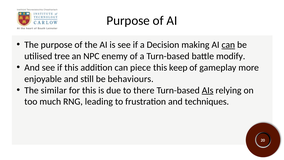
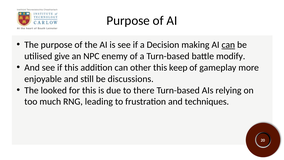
tree: tree -> give
piece: piece -> other
behaviours: behaviours -> discussions
similar: similar -> looked
AIs underline: present -> none
